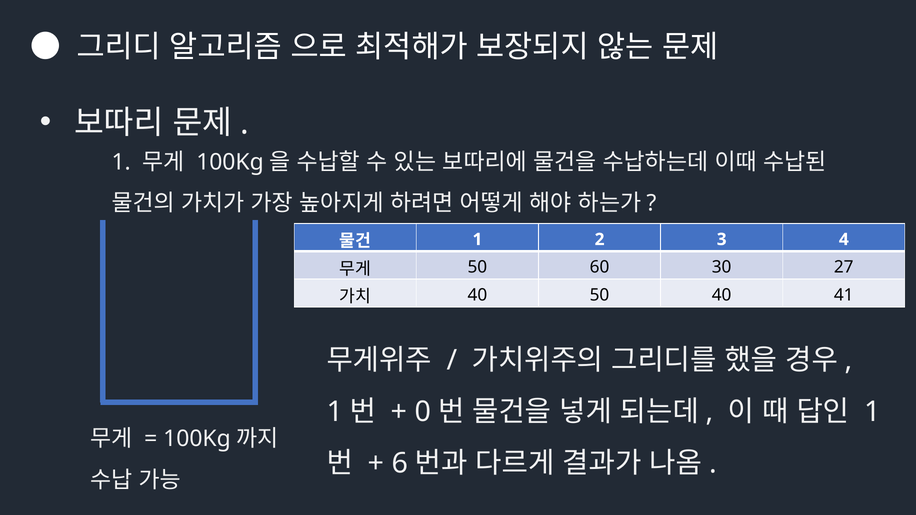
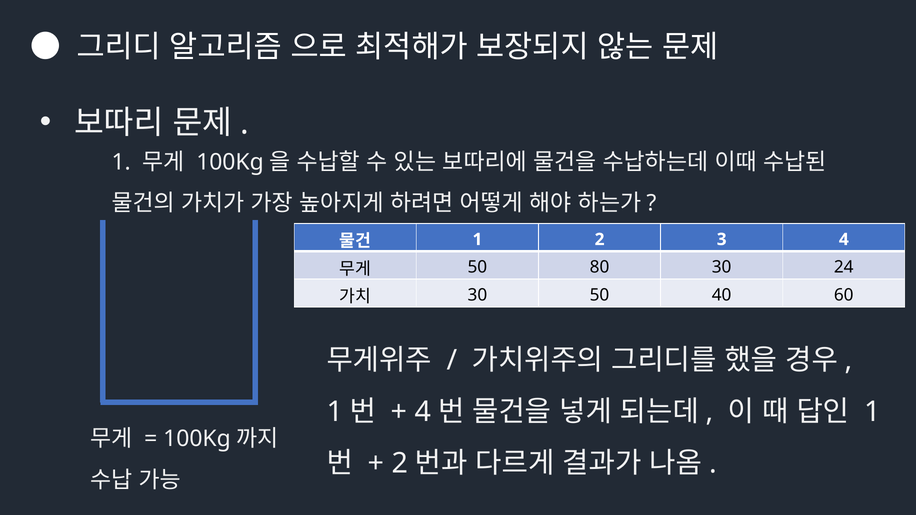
60: 60 -> 80
27: 27 -> 24
40 at (477, 295): 40 -> 30
41: 41 -> 60
0 at (423, 412): 0 -> 4
6 at (400, 463): 6 -> 2
